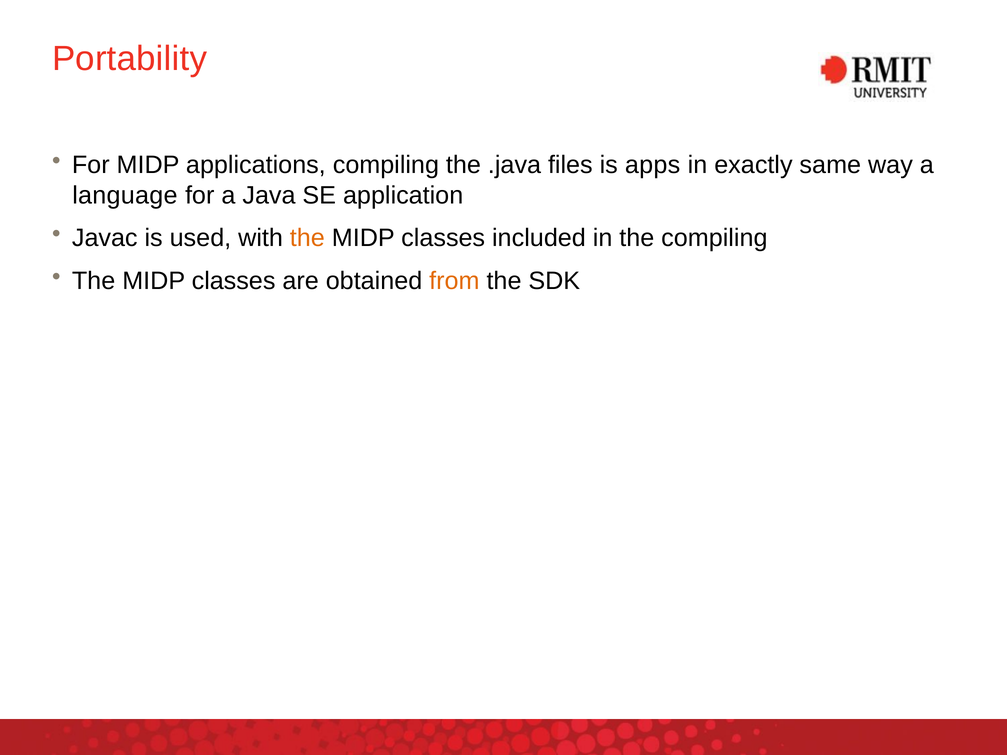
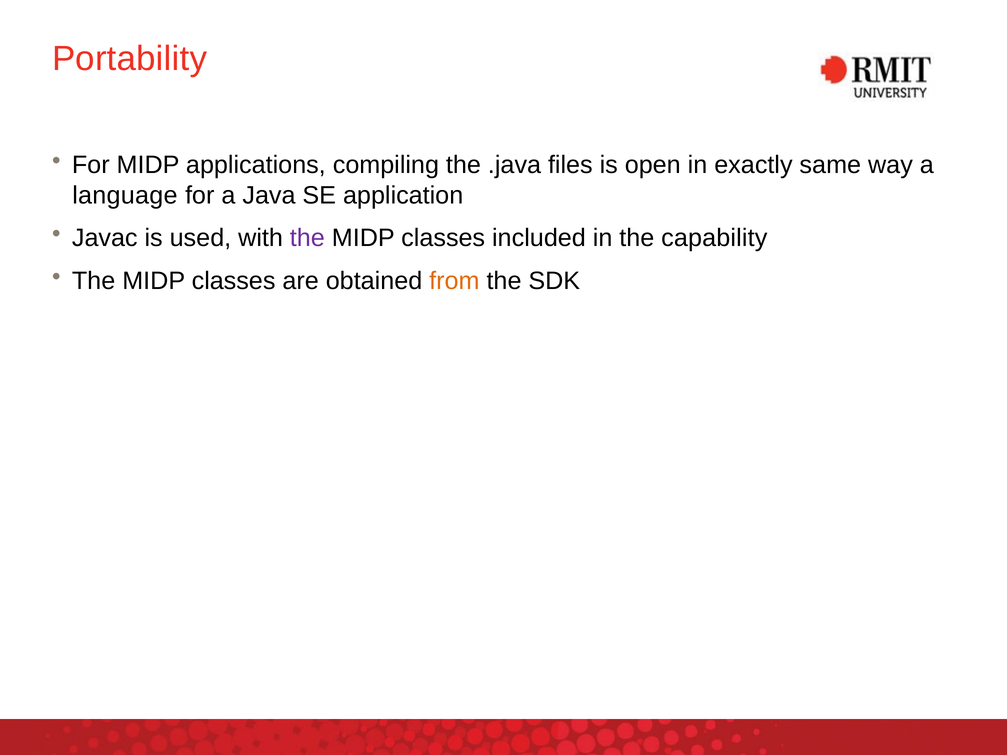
apps: apps -> open
the at (307, 238) colour: orange -> purple
the compiling: compiling -> capability
